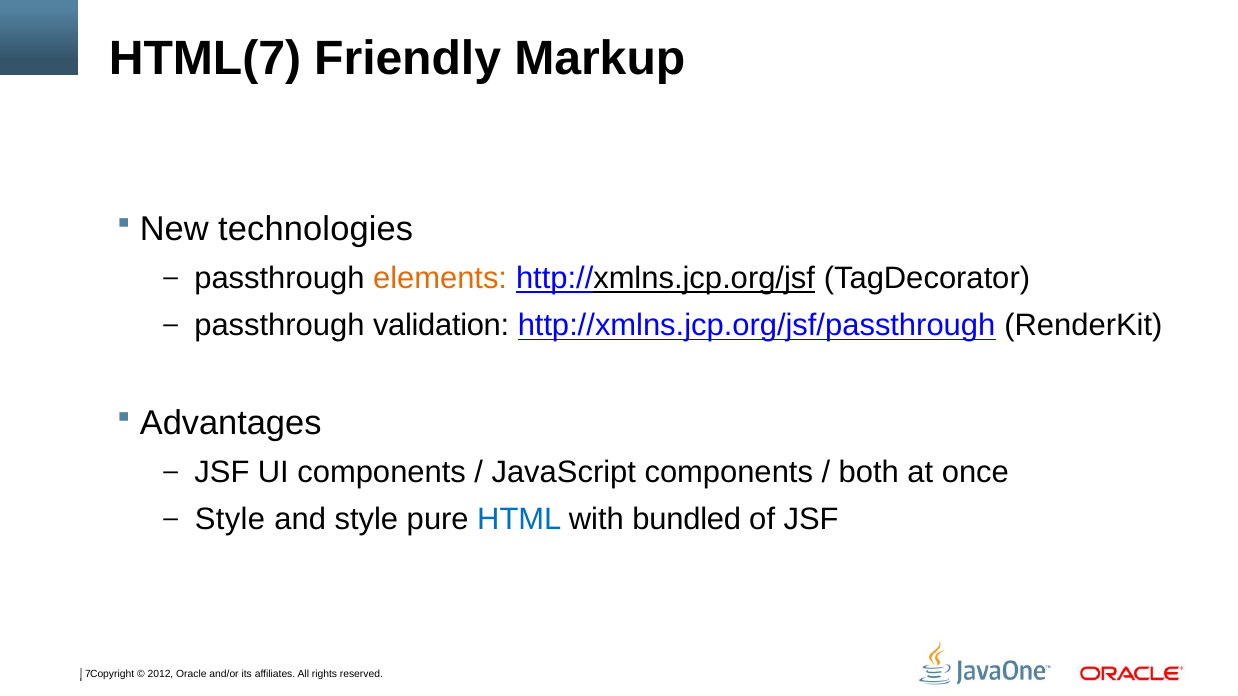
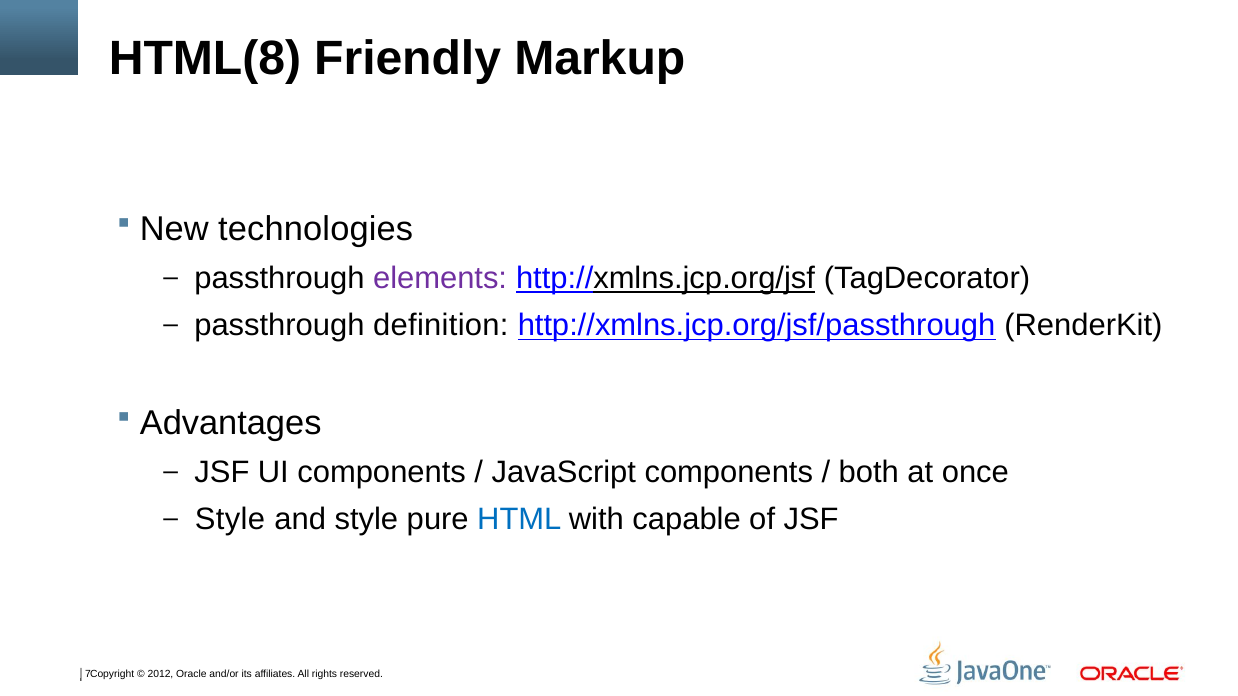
HTML(7: HTML(7 -> HTML(8
elements colour: orange -> purple
validation: validation -> definition
bundled: bundled -> capable
